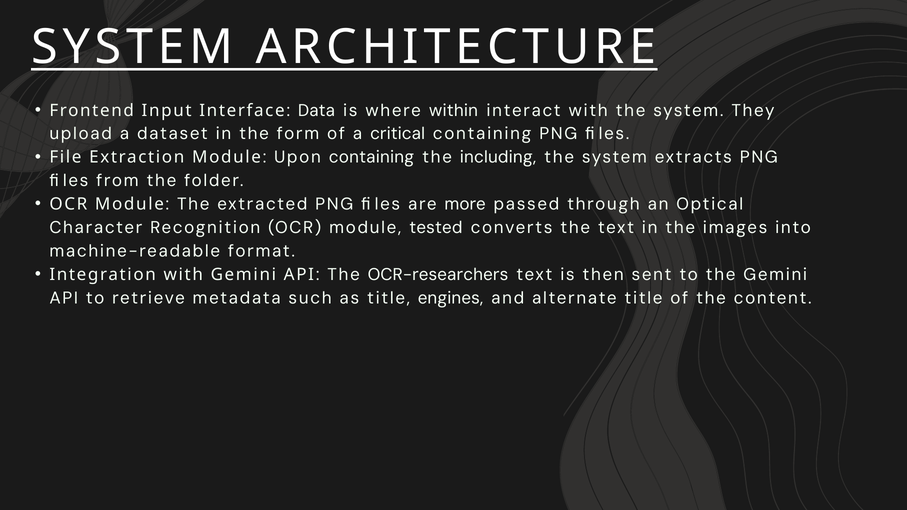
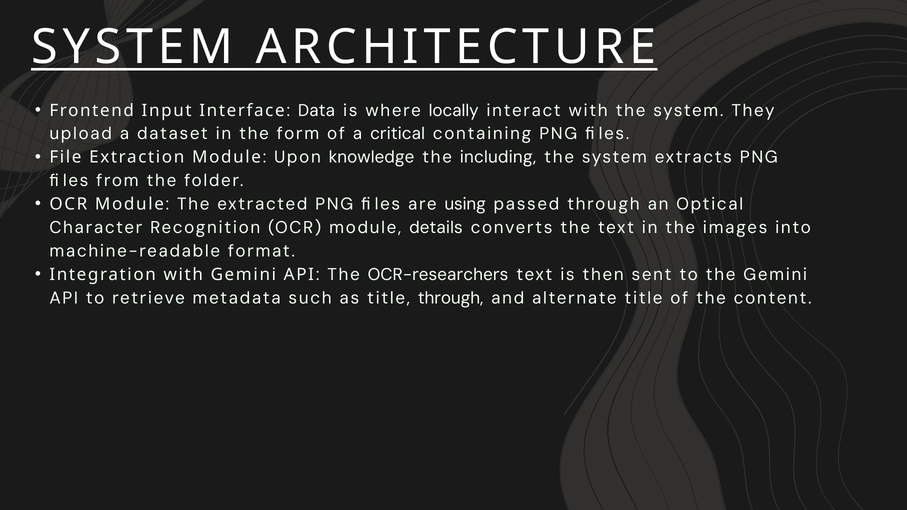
within: within -> locally
containing at (371, 157): containing -> knowledge
more: more -> using
tested: tested -> details
title engines: engines -> through
